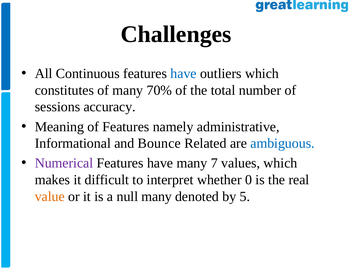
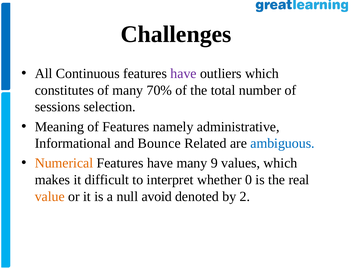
have at (184, 74) colour: blue -> purple
accuracy: accuracy -> selection
Numerical colour: purple -> orange
7: 7 -> 9
null many: many -> avoid
5: 5 -> 2
